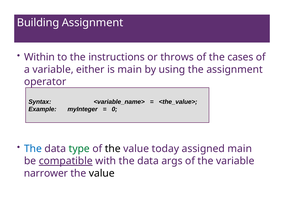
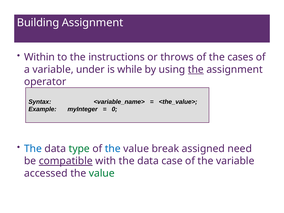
either: either -> under
is main: main -> while
the at (196, 70) underline: none -> present
the at (113, 149) colour: black -> blue
today: today -> break
assigned main: main -> need
args: args -> case
narrower: narrower -> accessed
value at (102, 173) colour: black -> green
